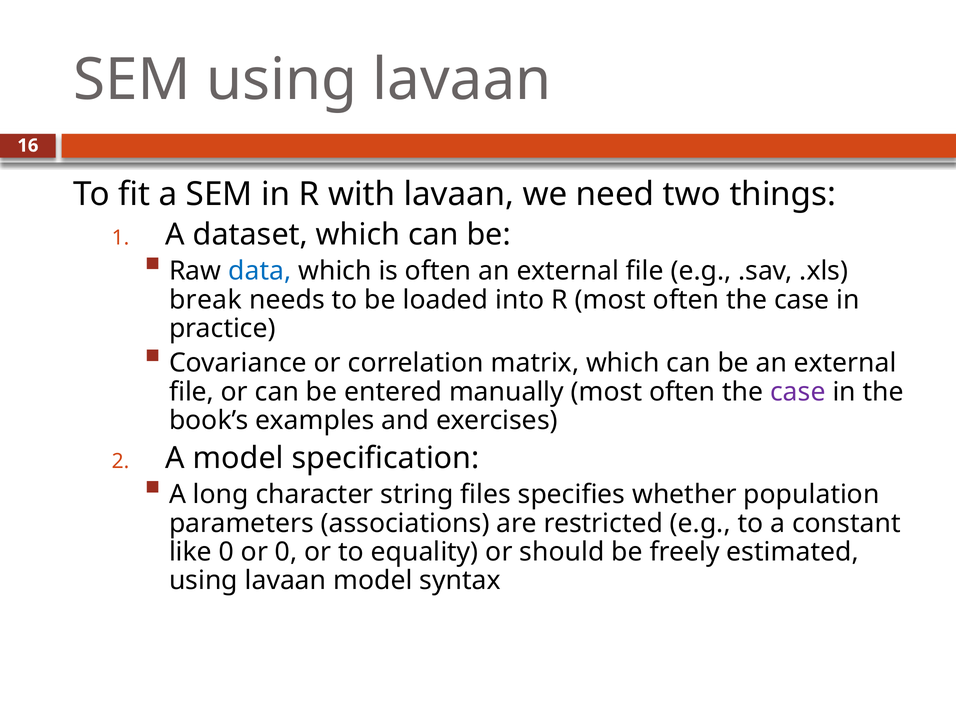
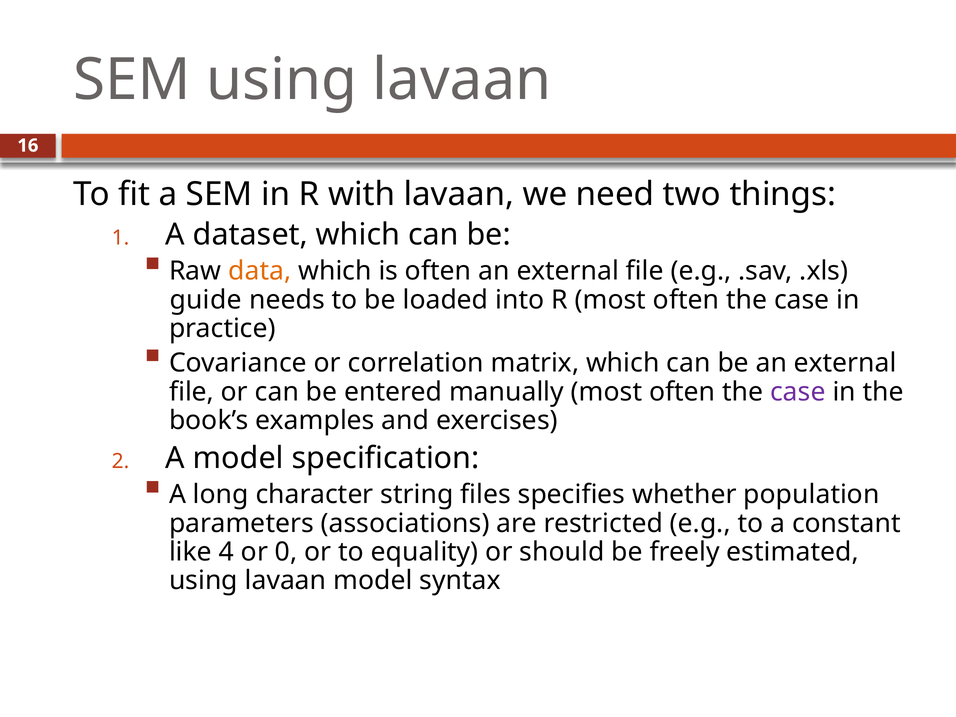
data colour: blue -> orange
break: break -> guide
like 0: 0 -> 4
